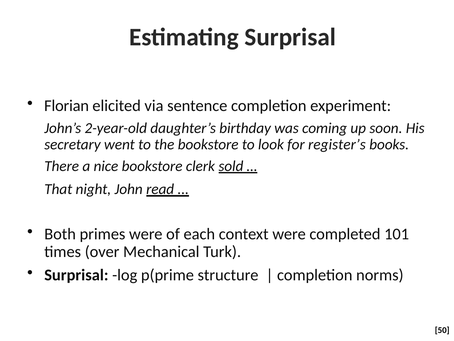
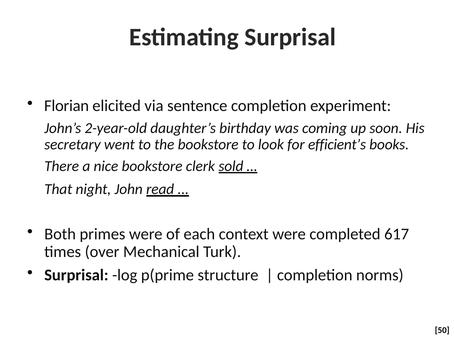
register’s: register’s -> efficient’s
101: 101 -> 617
